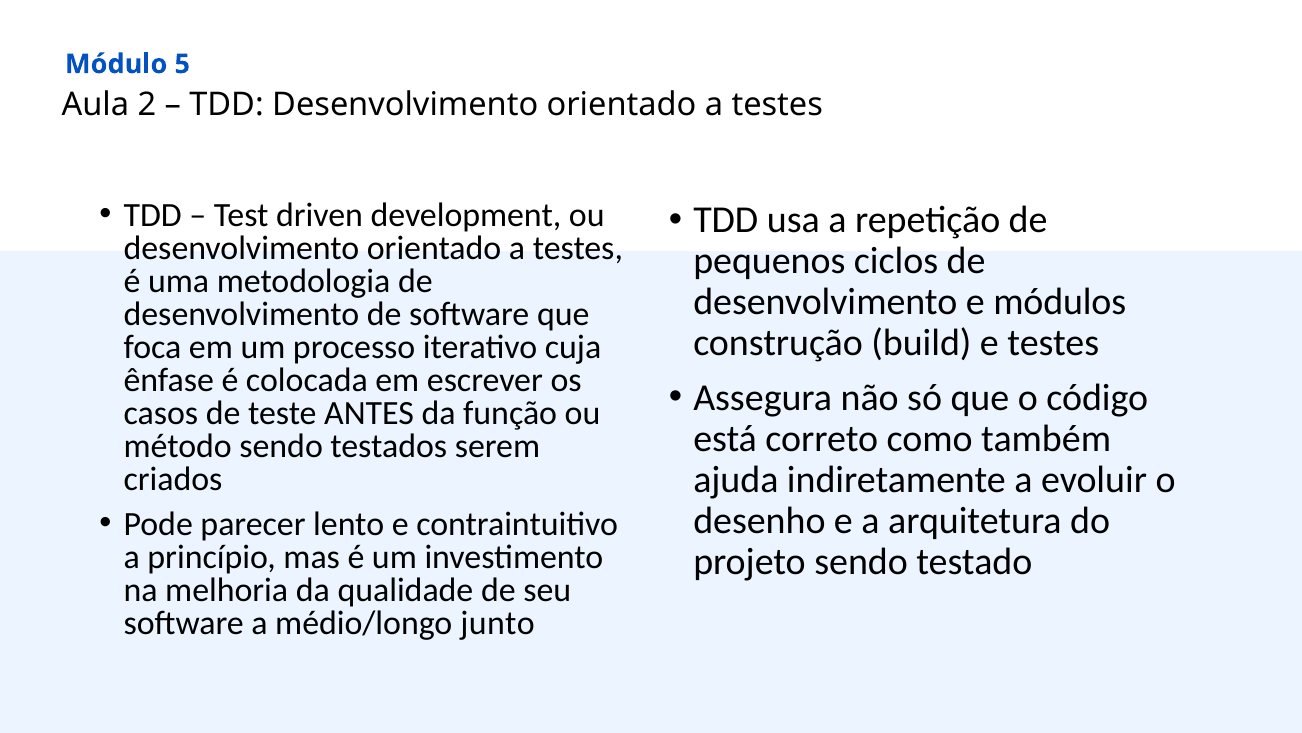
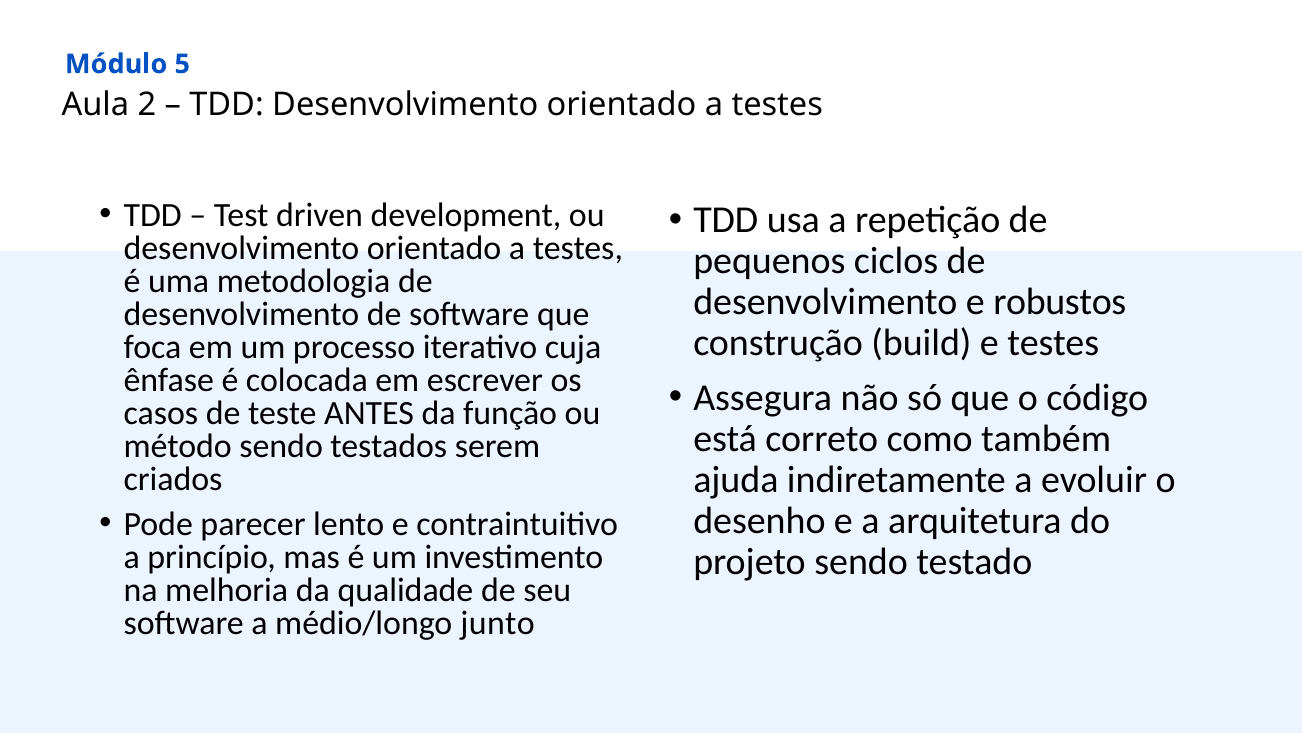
módulos: módulos -> robustos
